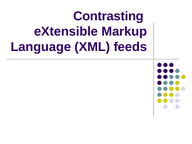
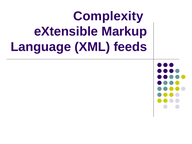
Contrasting: Contrasting -> Complexity
